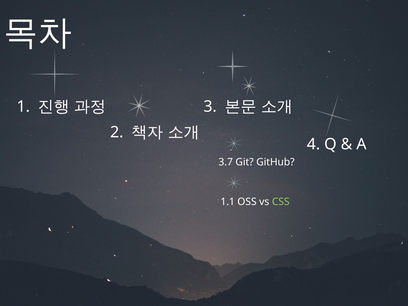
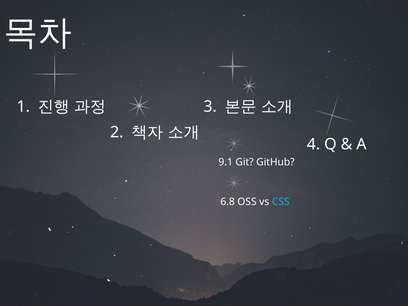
3.7: 3.7 -> 9.1
1.1: 1.1 -> 6.8
CSS colour: light green -> light blue
